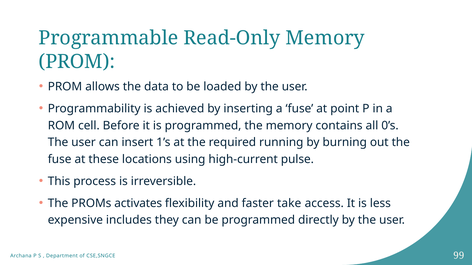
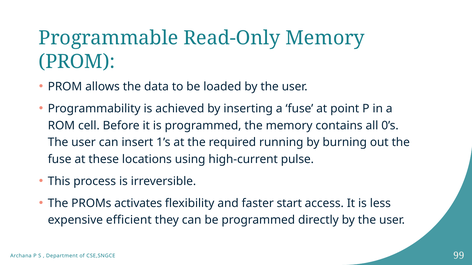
take: take -> start
includes: includes -> efficient
